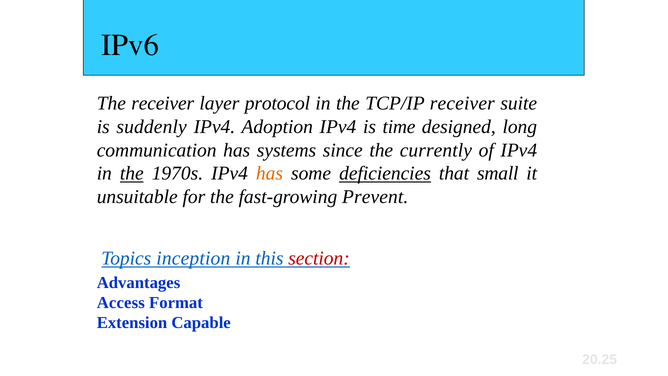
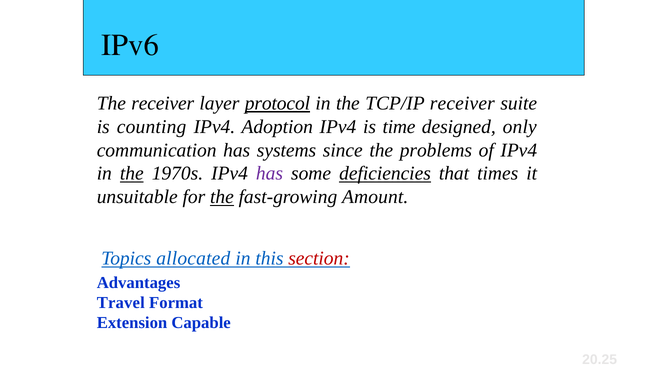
protocol underline: none -> present
suddenly: suddenly -> counting
long: long -> only
currently: currently -> problems
has at (269, 173) colour: orange -> purple
small: small -> times
the at (222, 197) underline: none -> present
Prevent: Prevent -> Amount
inception: inception -> allocated
Access: Access -> Travel
